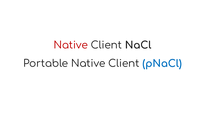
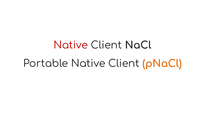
pNaCl colour: blue -> orange
